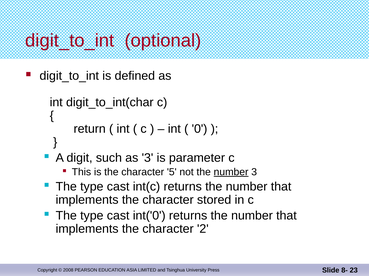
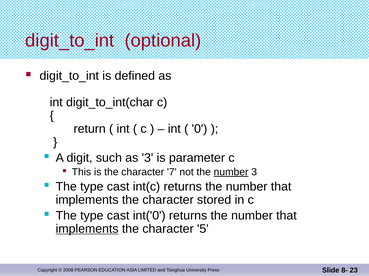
5: 5 -> 7
implements at (87, 229) underline: none -> present
2: 2 -> 5
